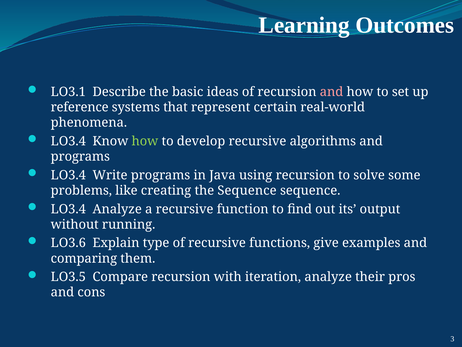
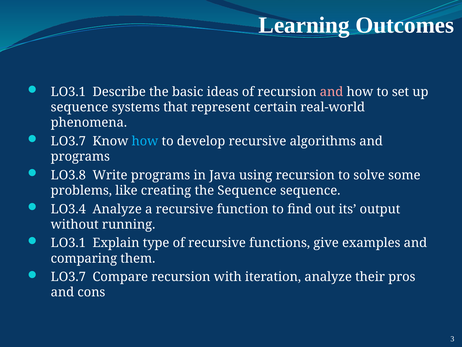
reference at (80, 107): reference -> sequence
LO3.4 at (68, 141): LO3.4 -> LO3.7
how at (145, 141) colour: light green -> light blue
LO3.4 at (68, 175): LO3.4 -> LO3.8
LO3.6 at (68, 243): LO3.6 -> LO3.1
LO3.5 at (68, 277): LO3.5 -> LO3.7
